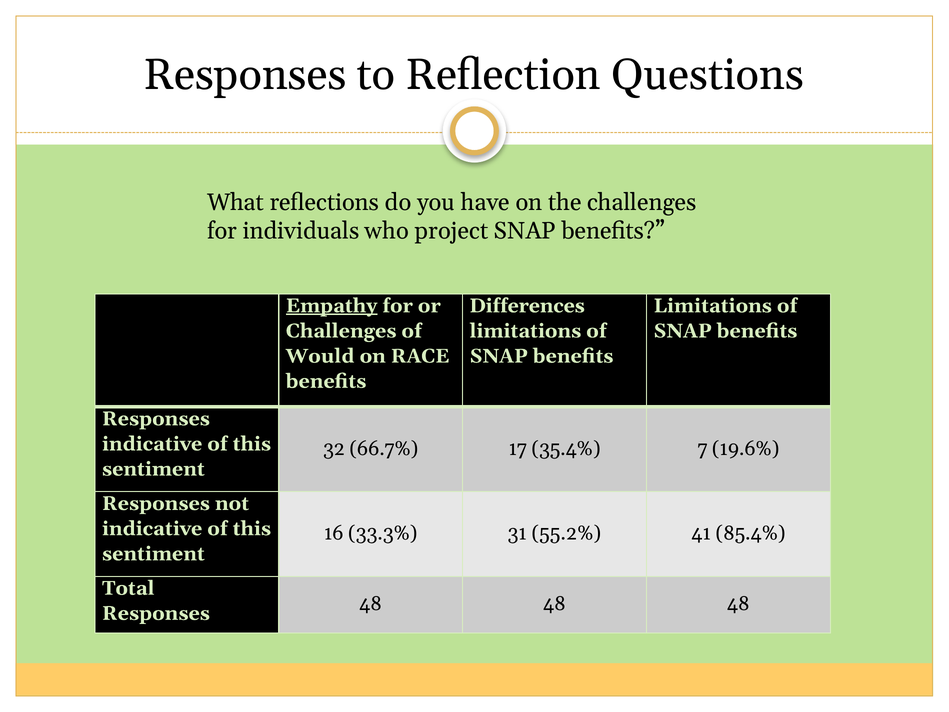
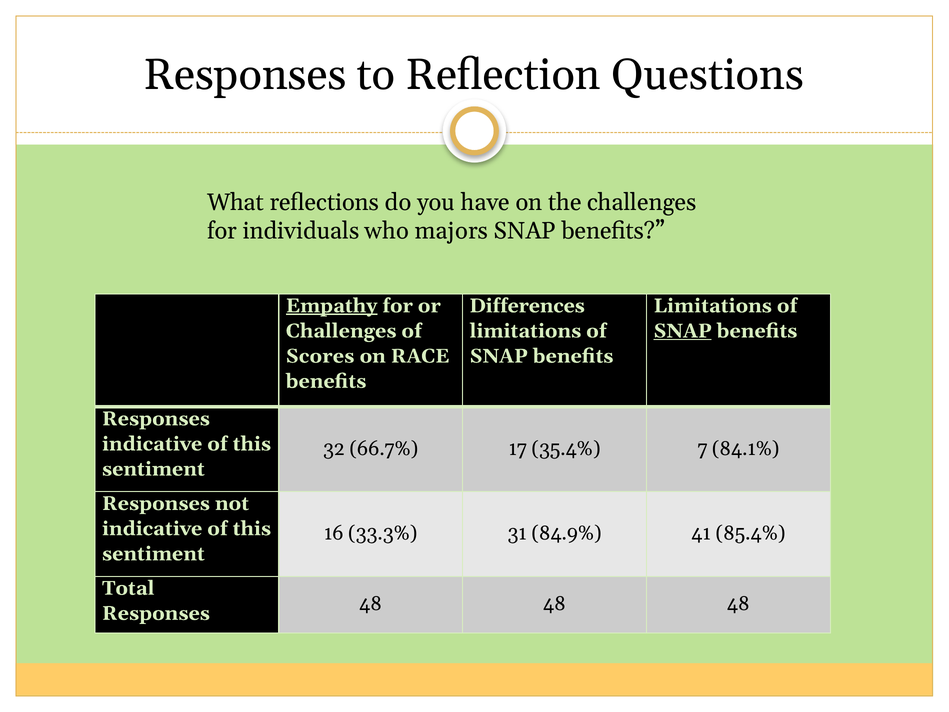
project: project -> majors
SNAP at (683, 331) underline: none -> present
Would: Would -> Scores
19.6%: 19.6% -> 84.1%
55.2%: 55.2% -> 84.9%
